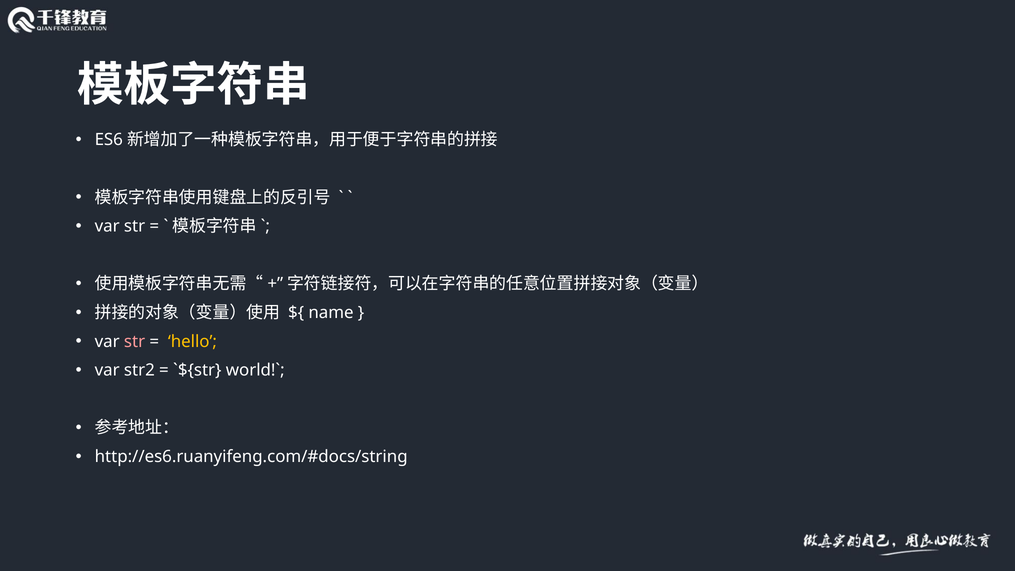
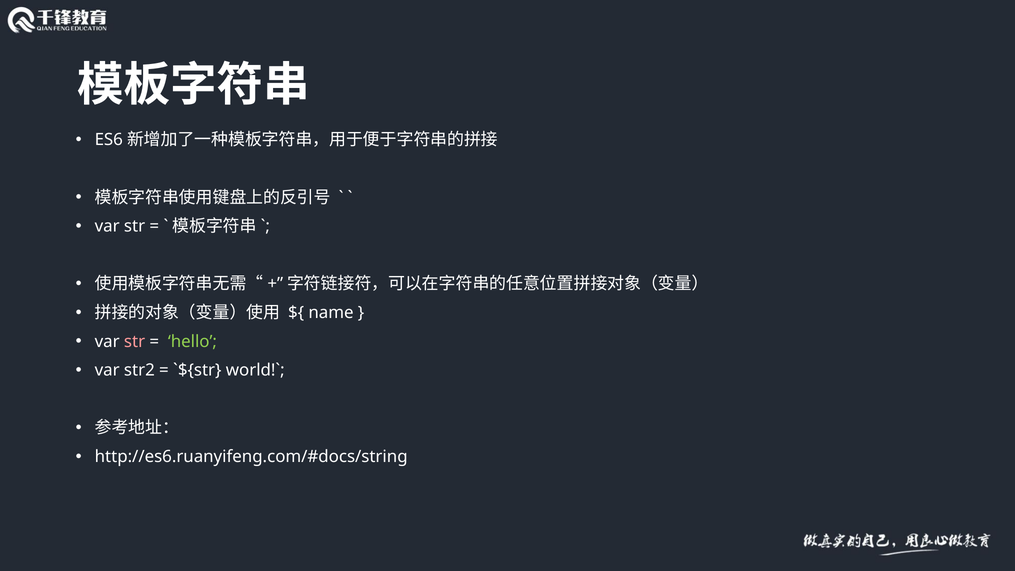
hello colour: yellow -> light green
